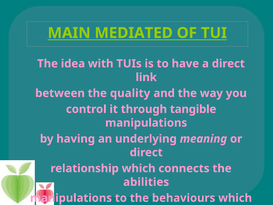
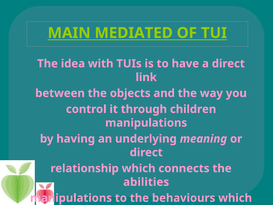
quality: quality -> objects
tangible: tangible -> children
